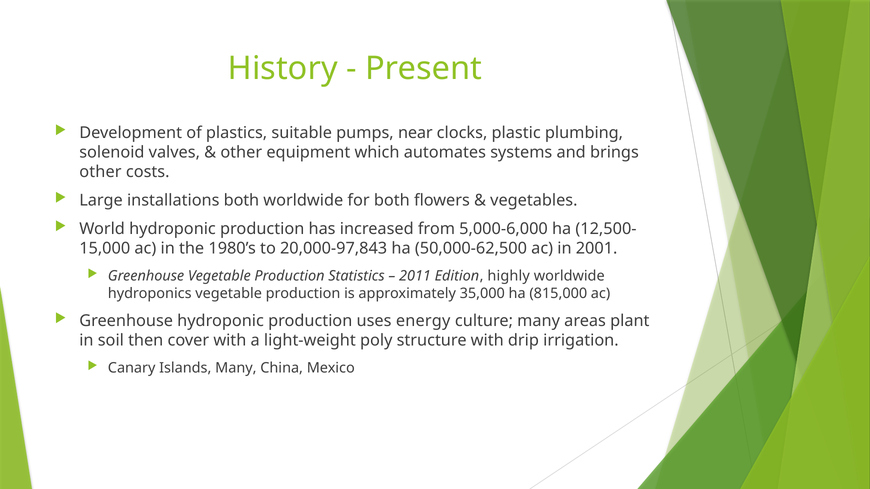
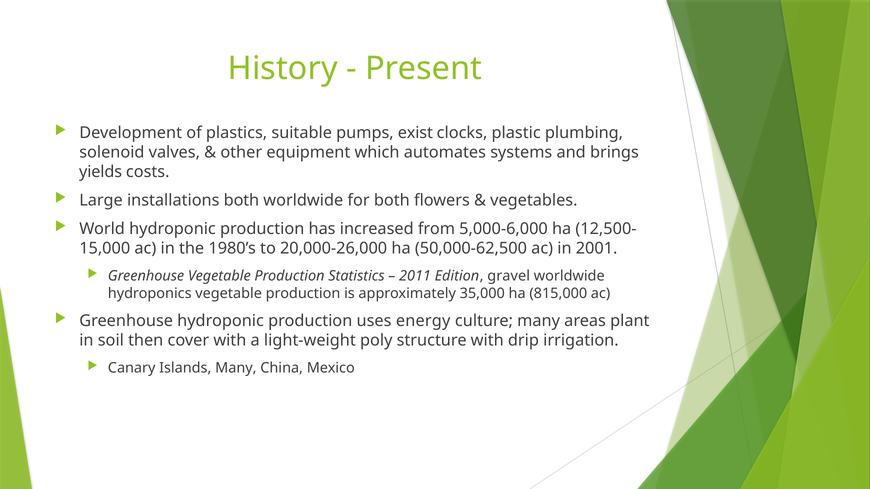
near: near -> exist
other at (100, 172): other -> yields
20,000-97,843: 20,000-97,843 -> 20,000-26,000
highly: highly -> gravel
